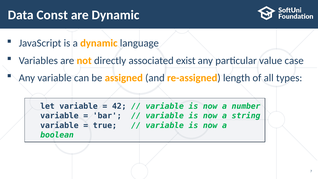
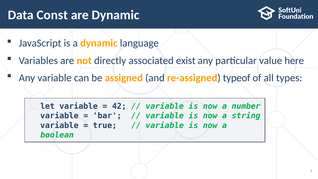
case: case -> here
length: length -> typeof
